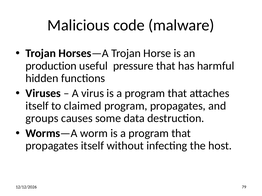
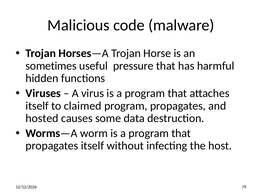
production: production -> sometimes
groups: groups -> hosted
